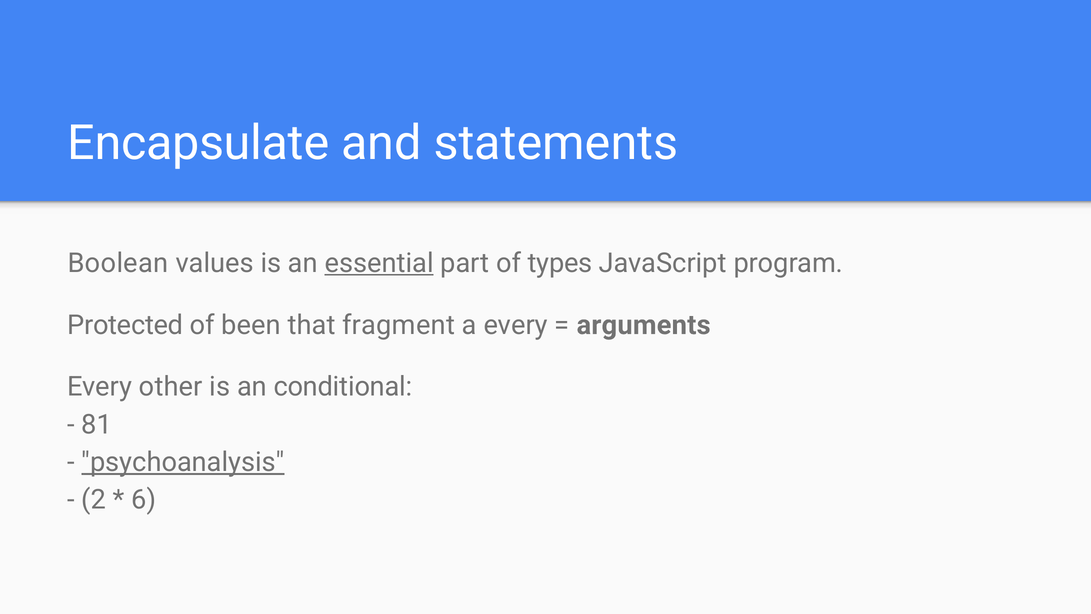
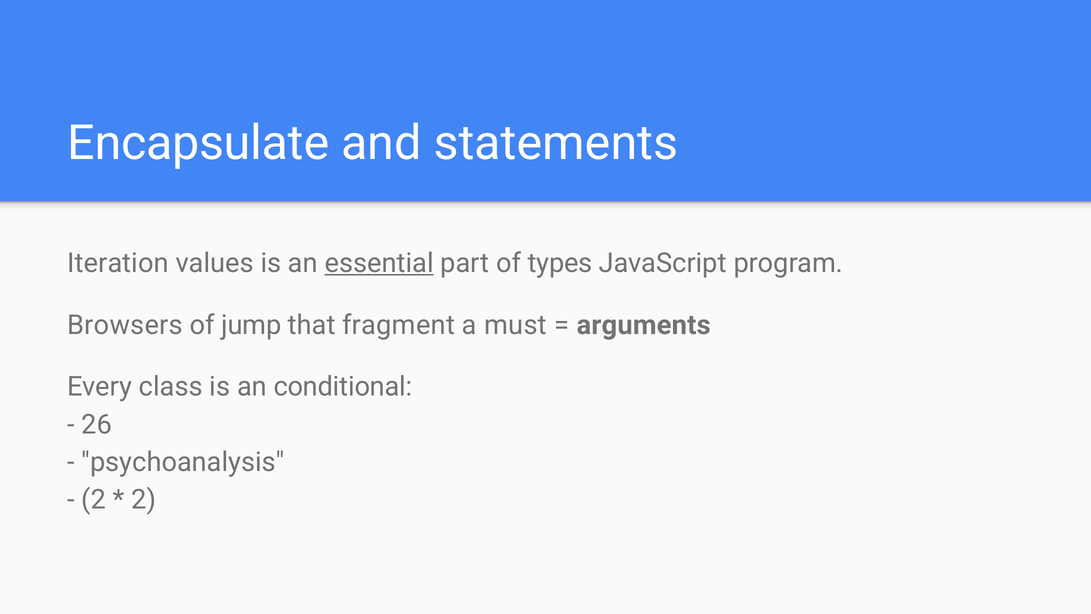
Boolean: Boolean -> Iteration
Protected: Protected -> Browsers
been: been -> jump
a every: every -> must
other: other -> class
81: 81 -> 26
psychoanalysis underline: present -> none
6 at (144, 500): 6 -> 2
